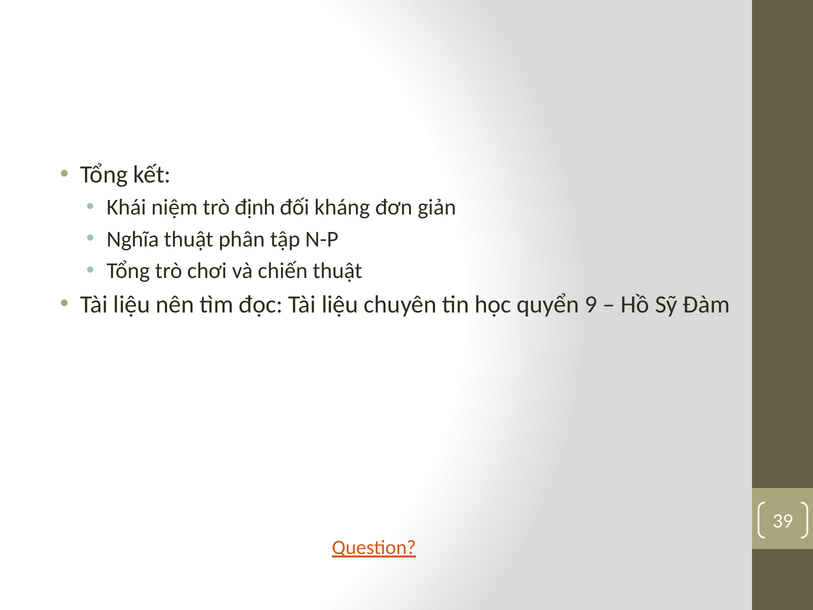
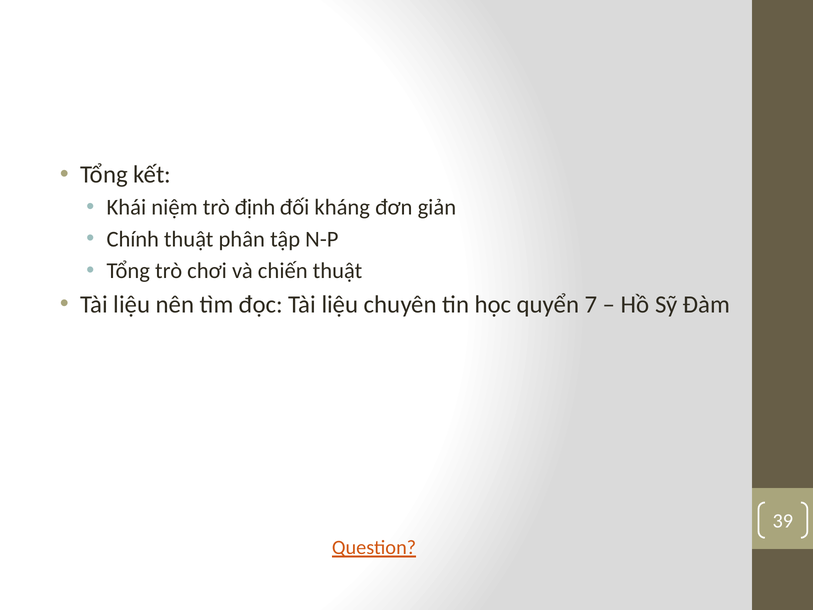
Nghĩa: Nghĩa -> Chính
9: 9 -> 7
